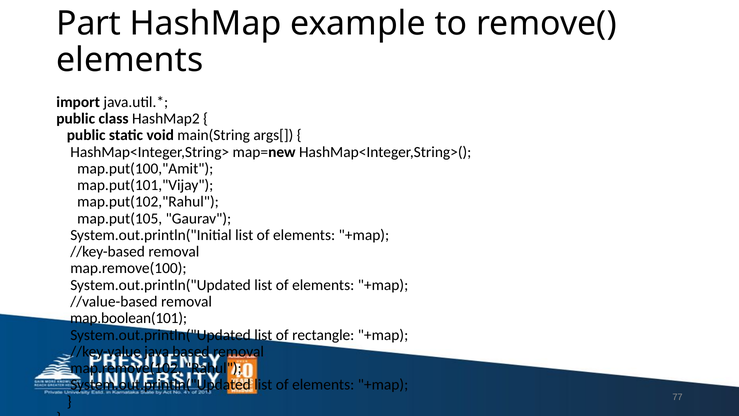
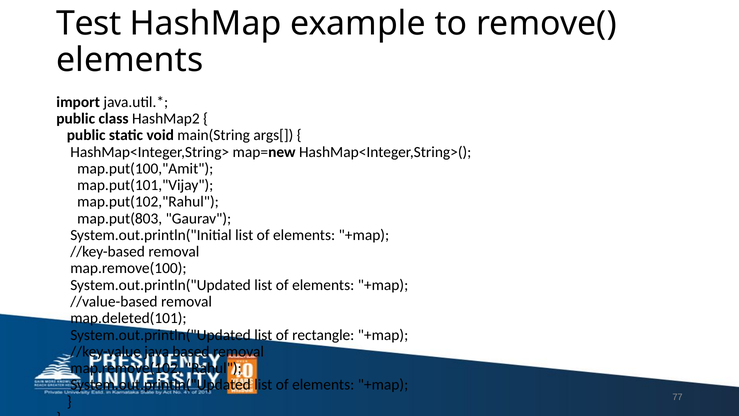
Part: Part -> Test
map.put(105: map.put(105 -> map.put(803
map.boolean(101: map.boolean(101 -> map.deleted(101
